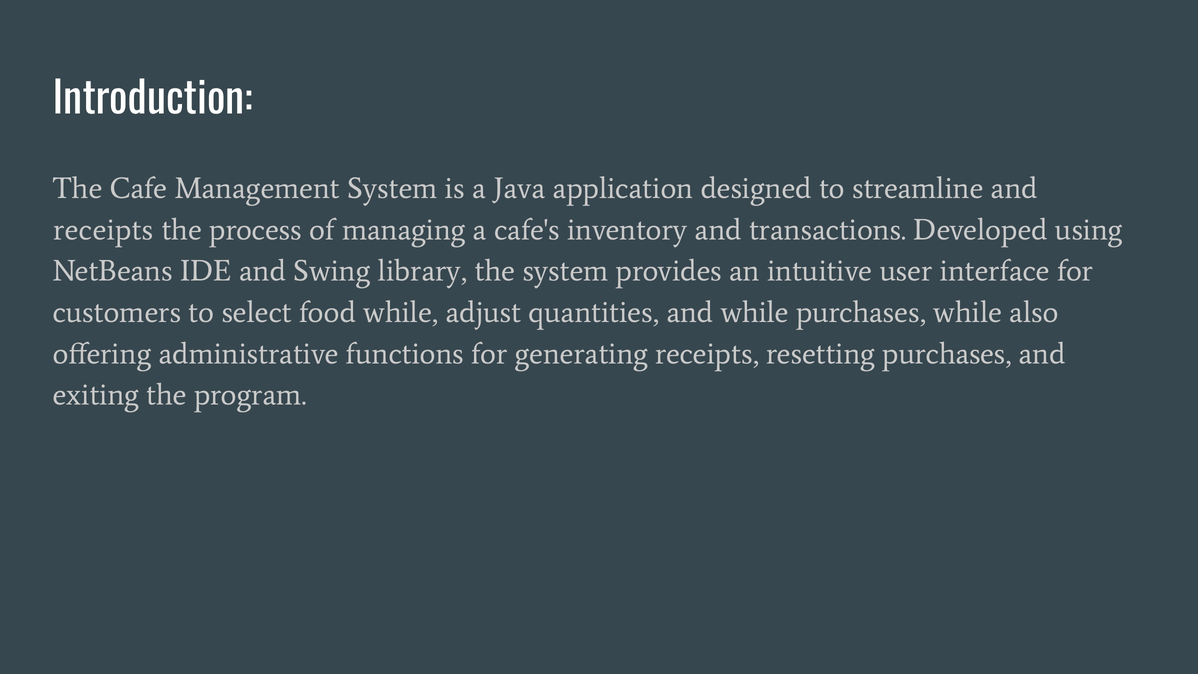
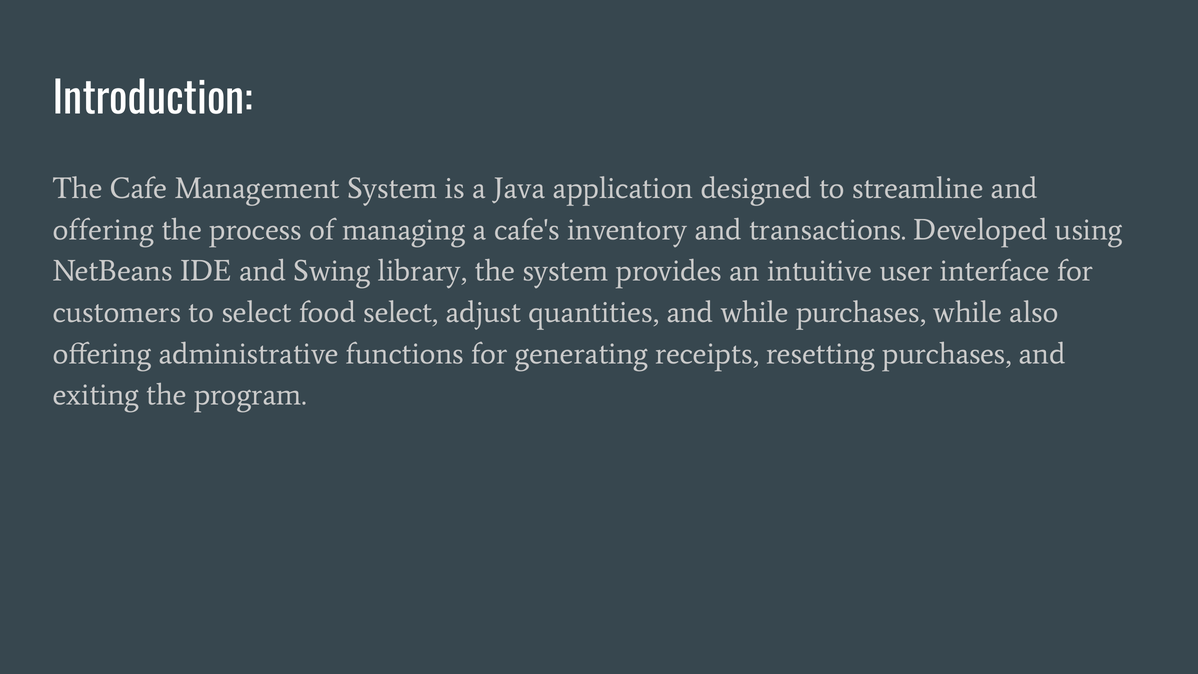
receipts at (103, 230): receipts -> offering
food while: while -> select
